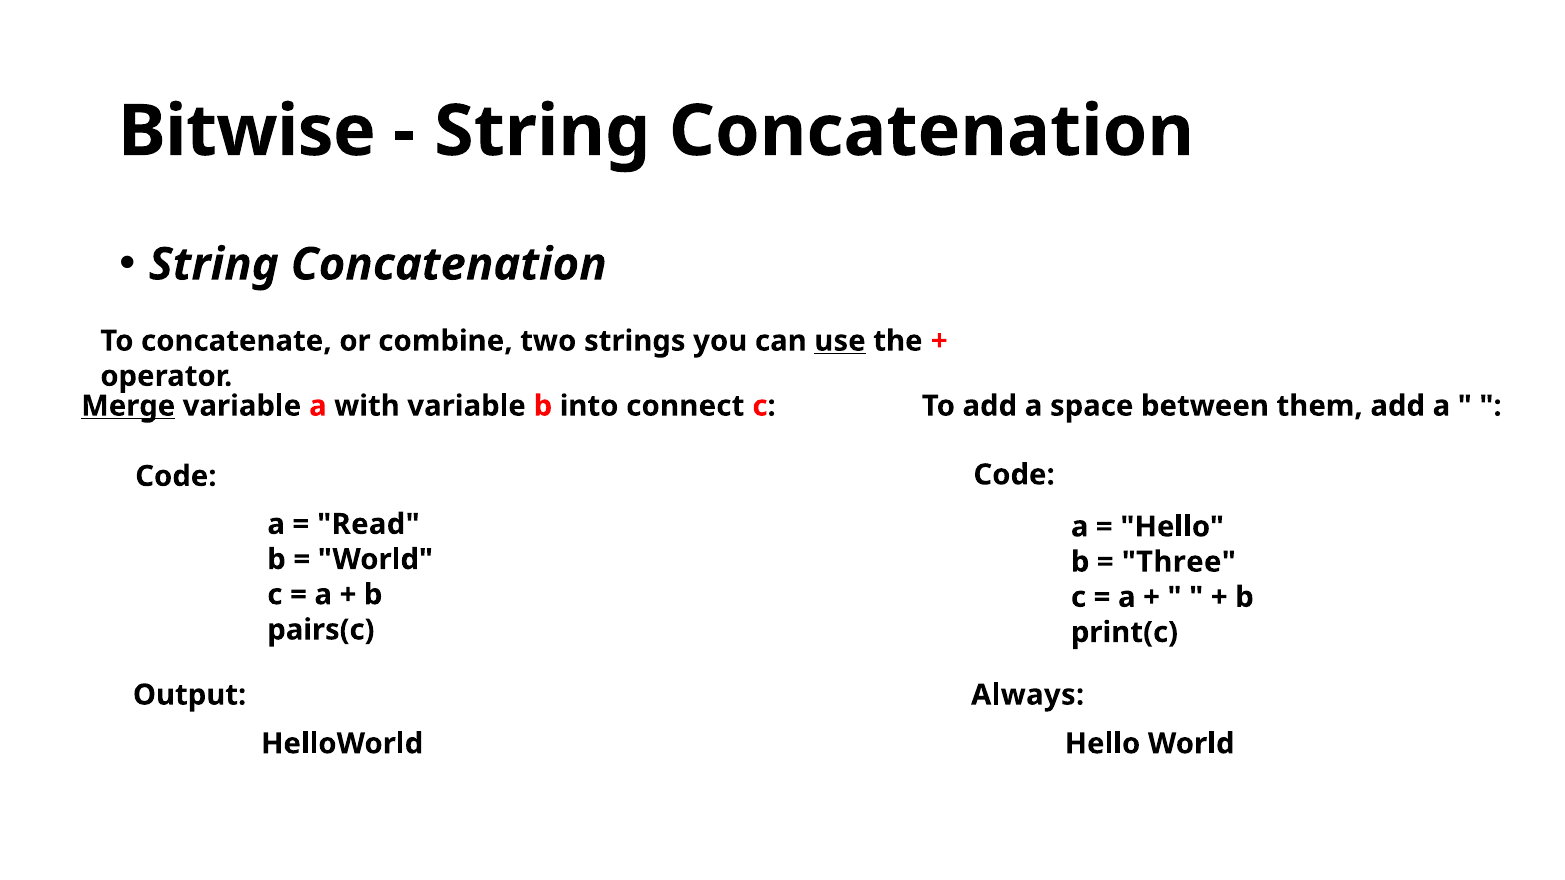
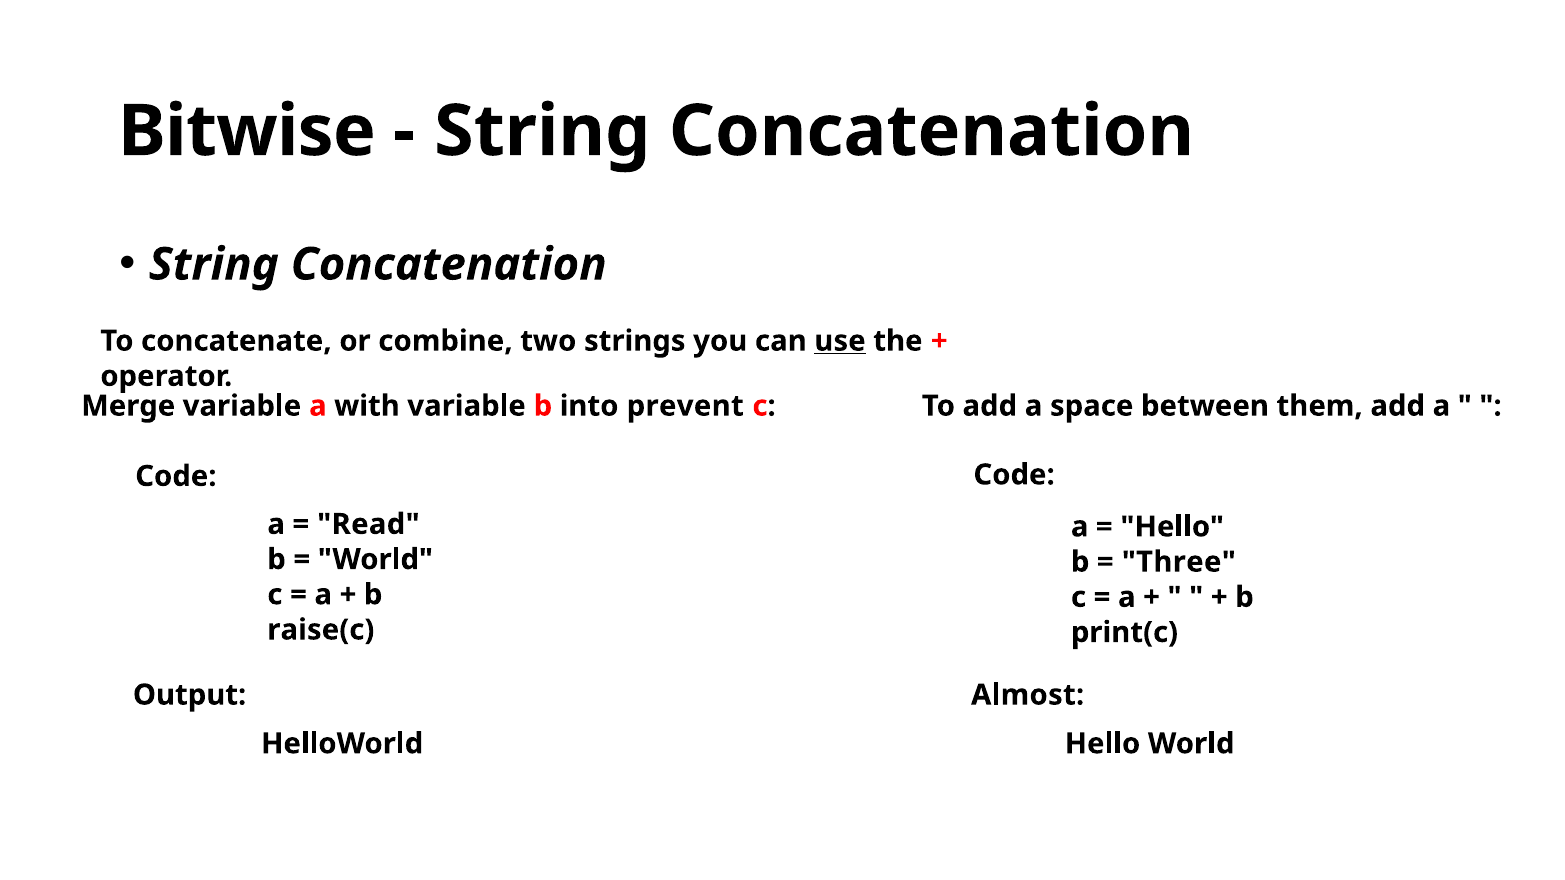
Merge underline: present -> none
connect: connect -> prevent
pairs(c: pairs(c -> raise(c
Always: Always -> Almost
